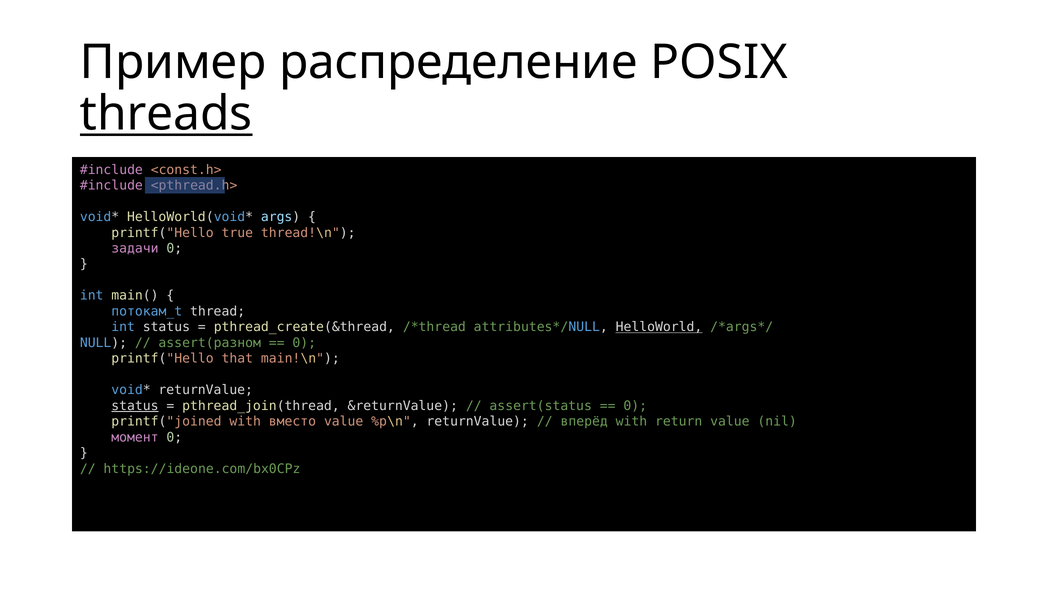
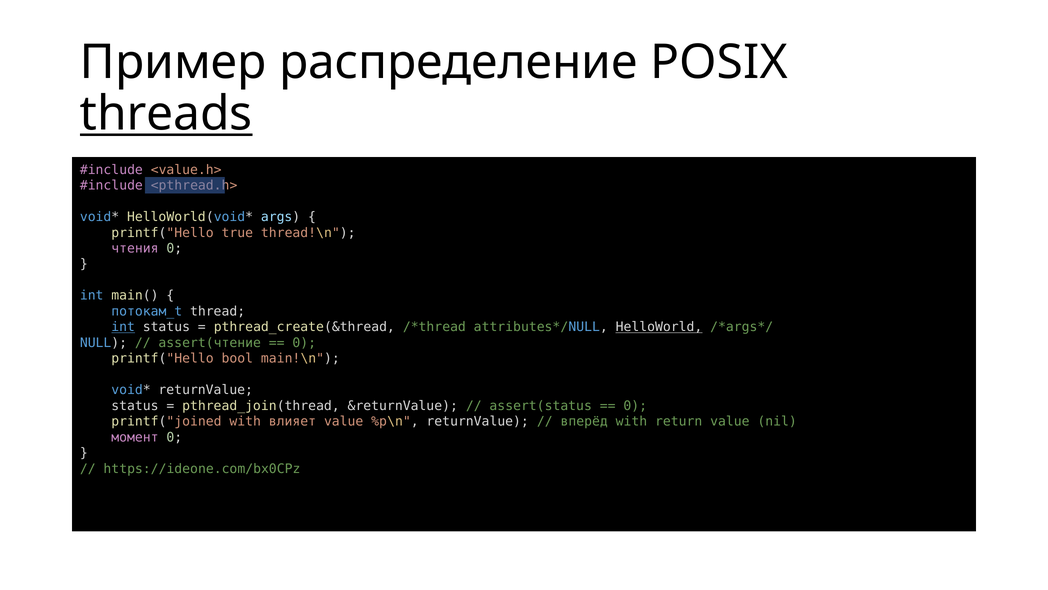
<const.h>: <const.h> -> <value.h>
задачи: задачи -> чтения
int at (123, 327) underline: none -> present
assert(разном: assert(разном -> assert(чтение
that: that -> bool
status at (135, 405) underline: present -> none
вместо: вместо -> влияет
